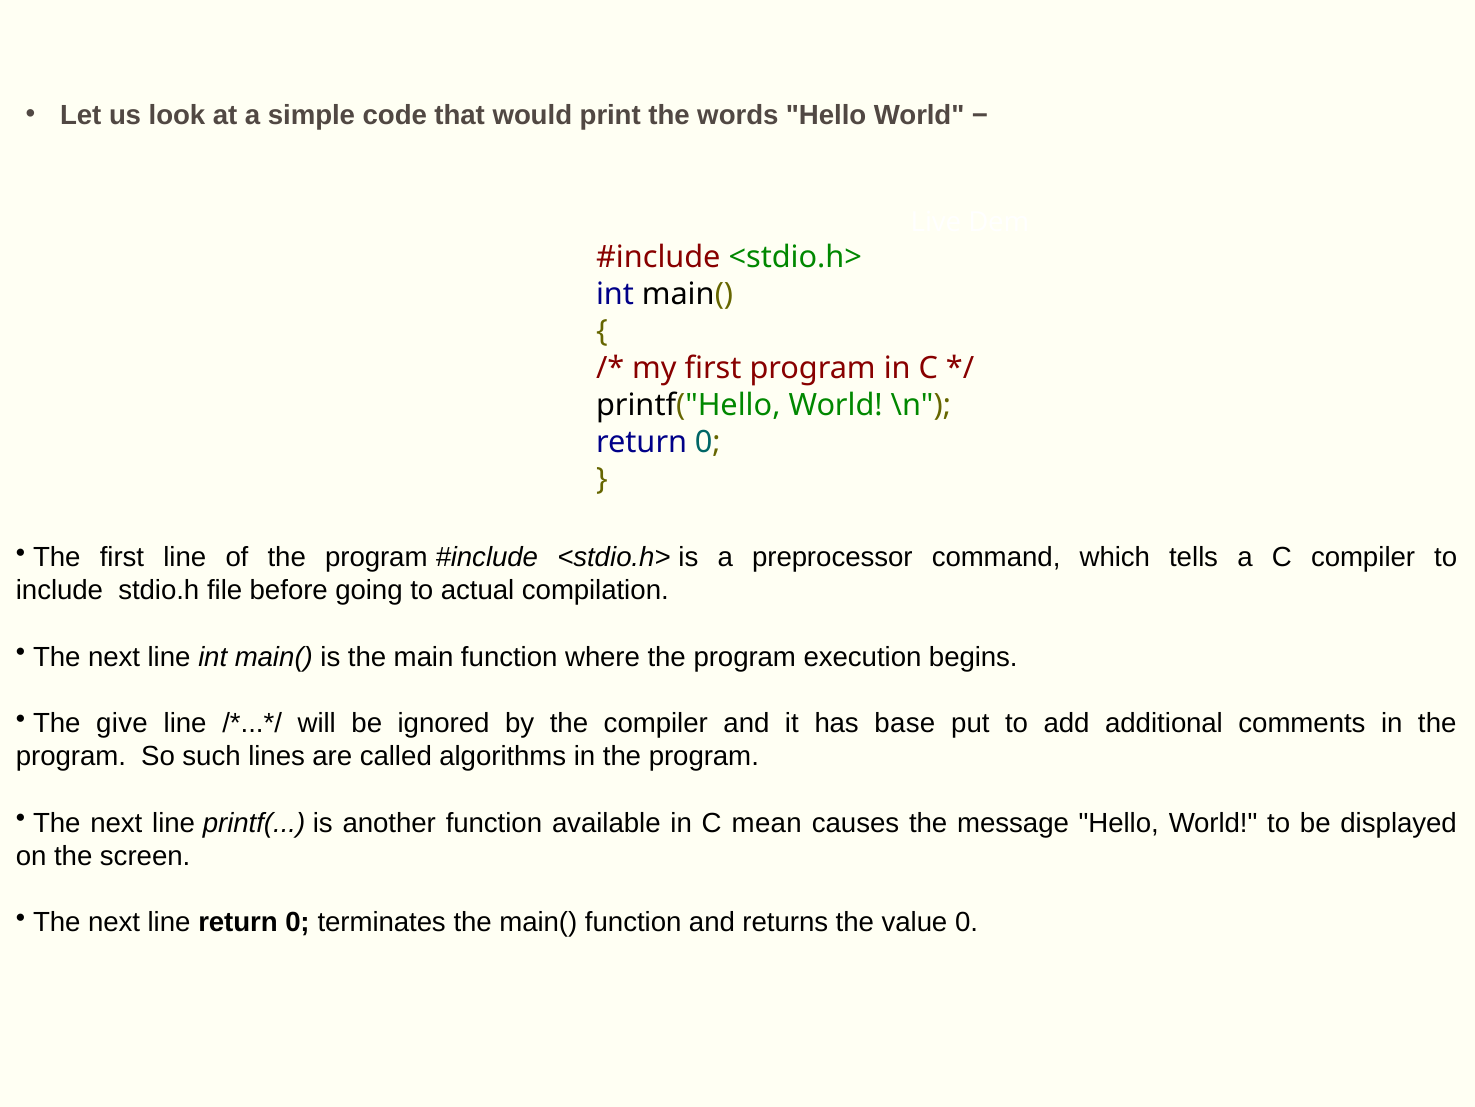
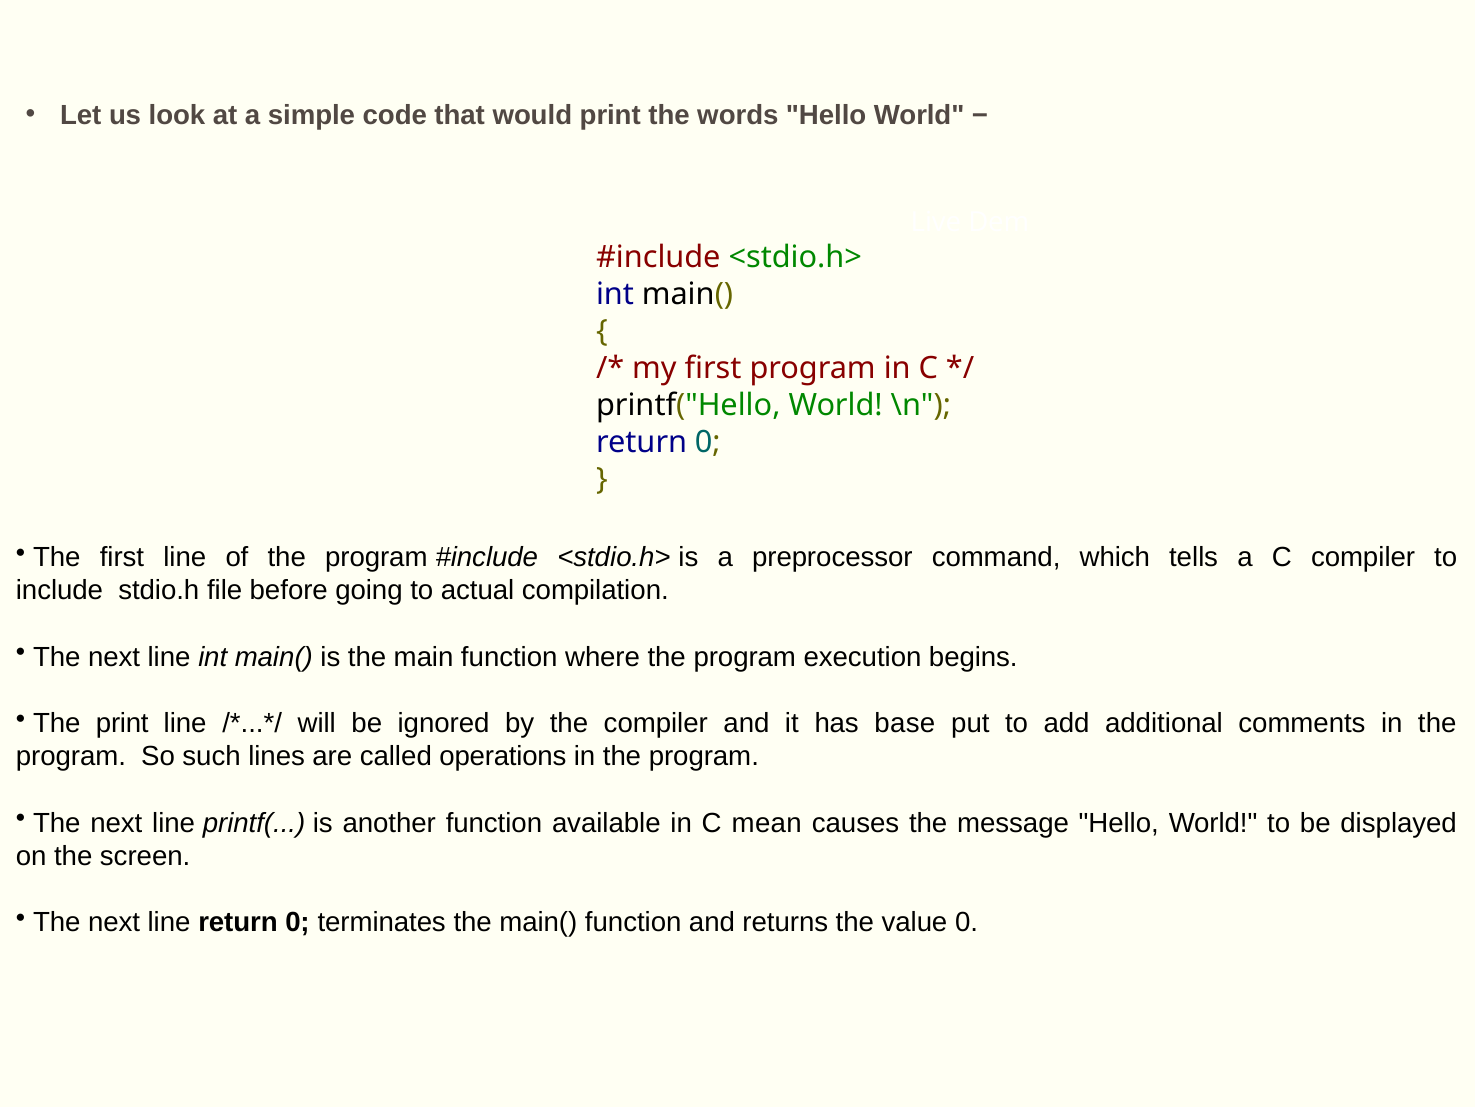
The give: give -> print
algorithms: algorithms -> operations
